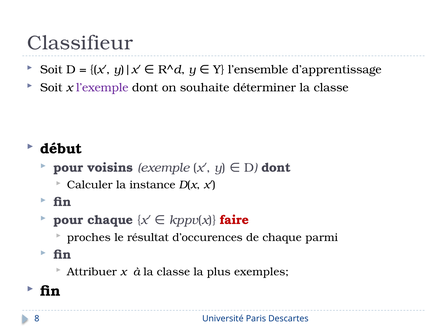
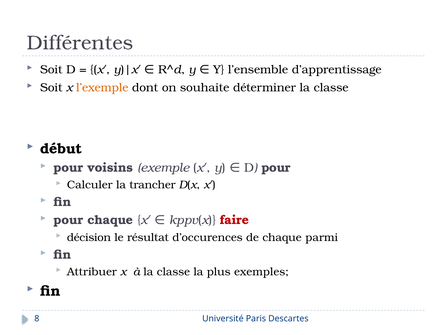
Classifieur: Classifieur -> Différentes
l’exemple colour: purple -> orange
dont at (276, 168): dont -> pour
instance: instance -> trancher
proches: proches -> décision
